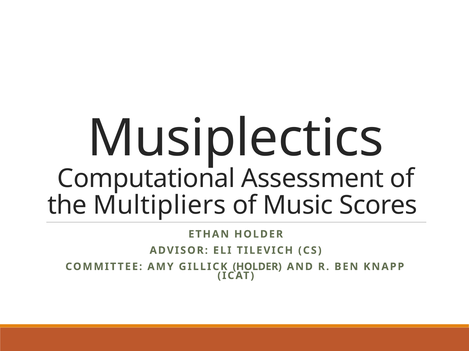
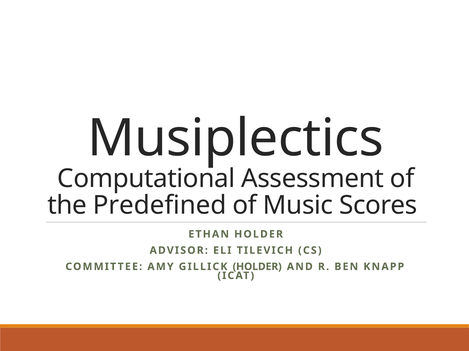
Multipliers: Multipliers -> Predefined
